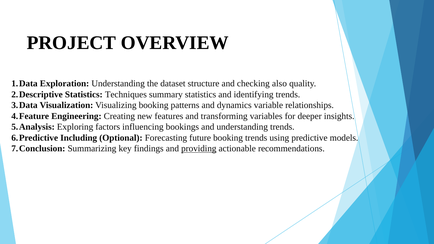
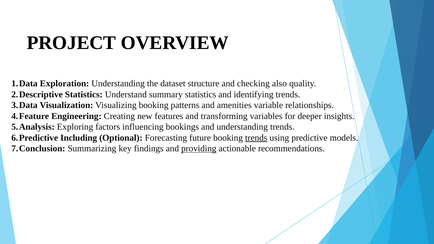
Techniques: Techniques -> Understand
dynamics: dynamics -> amenities
trends at (256, 138) underline: none -> present
